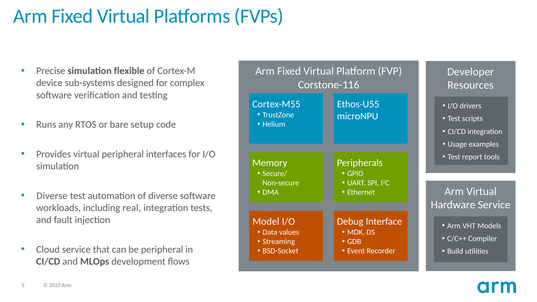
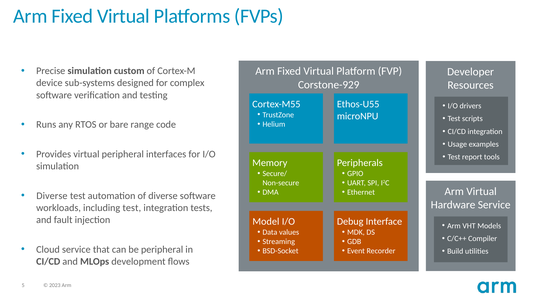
flexible: flexible -> custom
Corstone-116: Corstone-116 -> Corstone-929
setup: setup -> range
including real: real -> test
